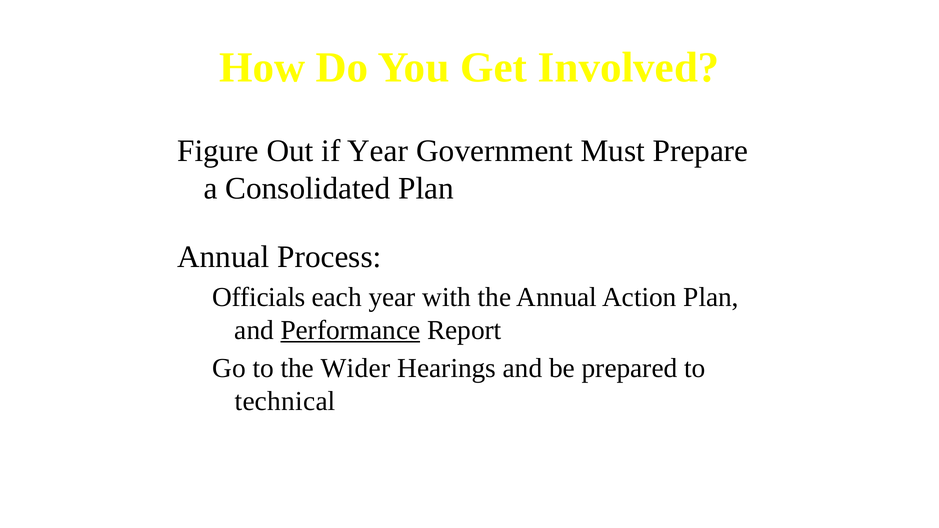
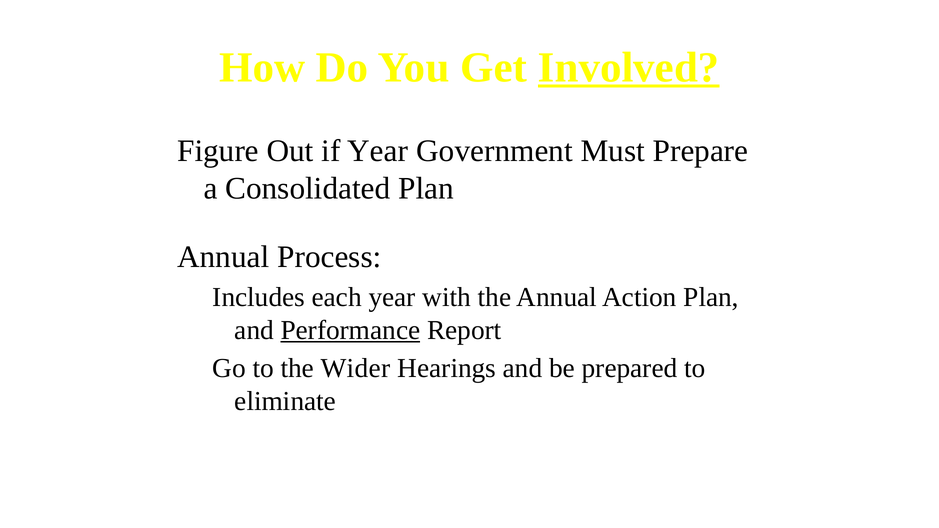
Involved underline: none -> present
Officials: Officials -> Includes
technical: technical -> eliminate
